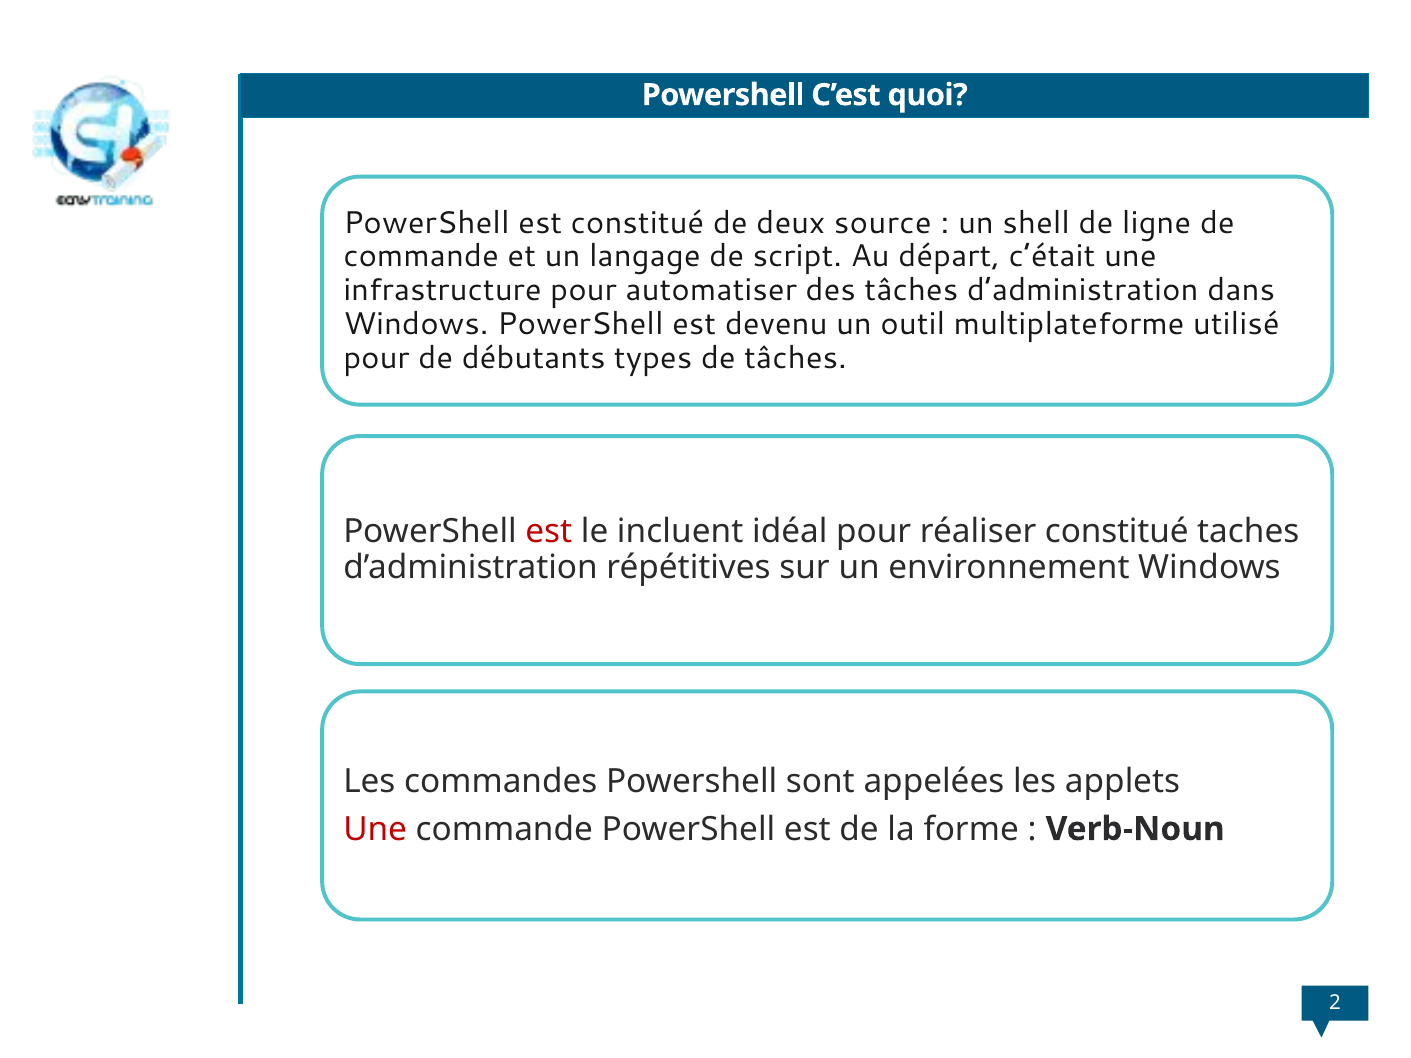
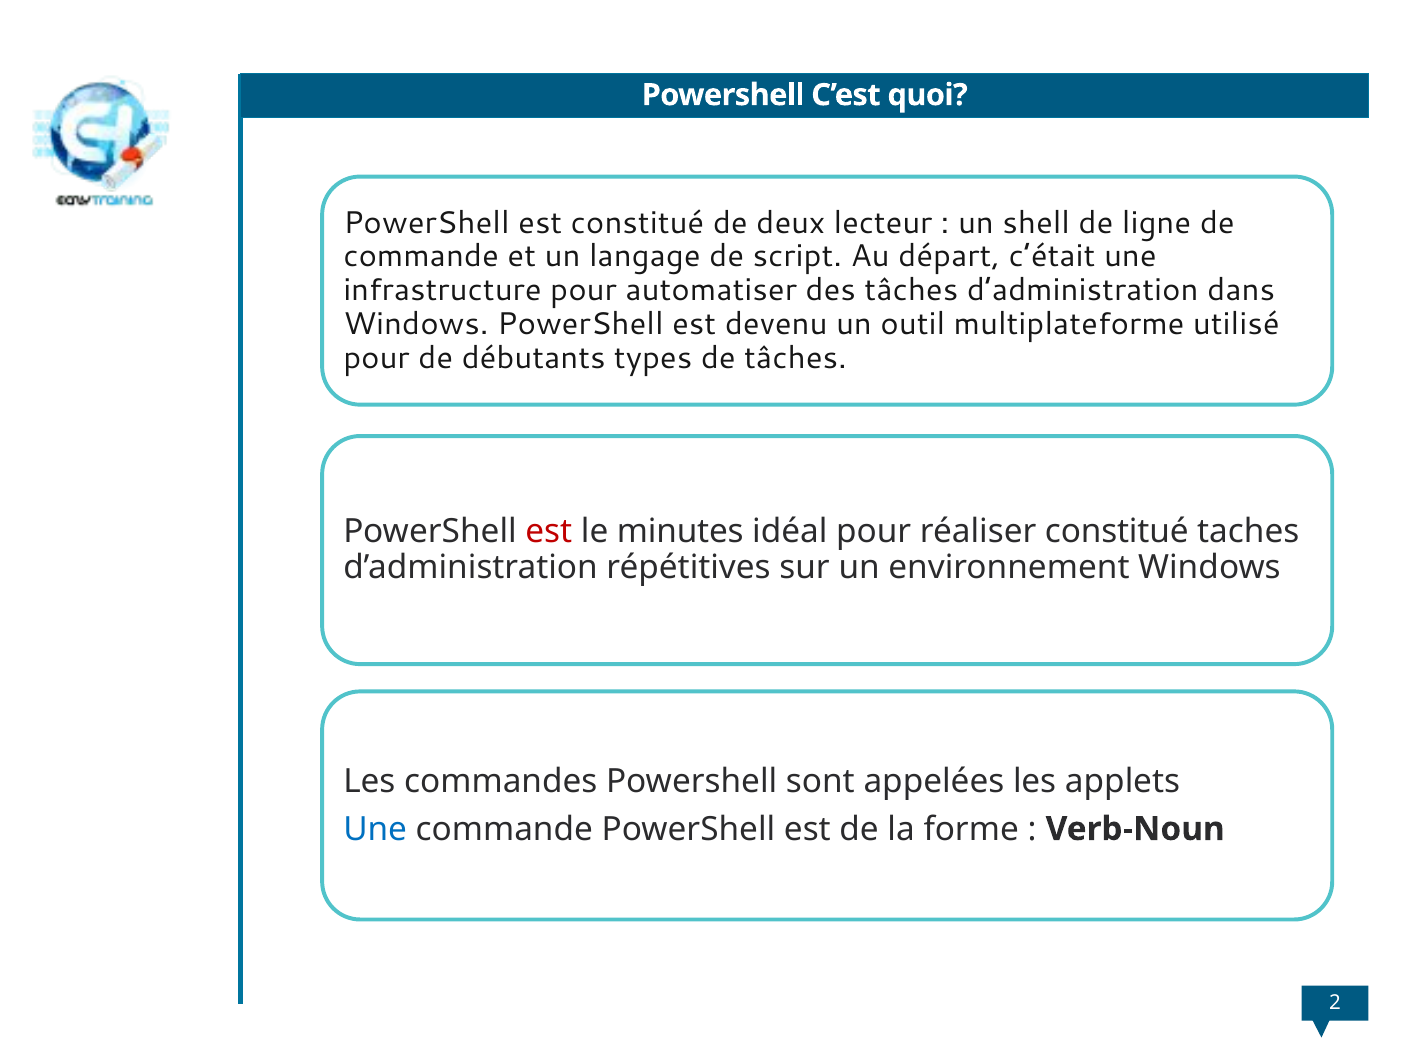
source: source -> lecteur
incluent: incluent -> minutes
Une at (375, 829) colour: red -> blue
